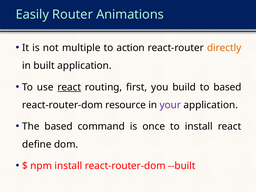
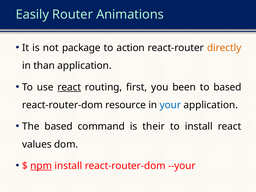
multiple: multiple -> package
built: built -> than
build: build -> been
your colour: purple -> blue
once: once -> their
define: define -> values
npm underline: none -> present
--built: --built -> --your
